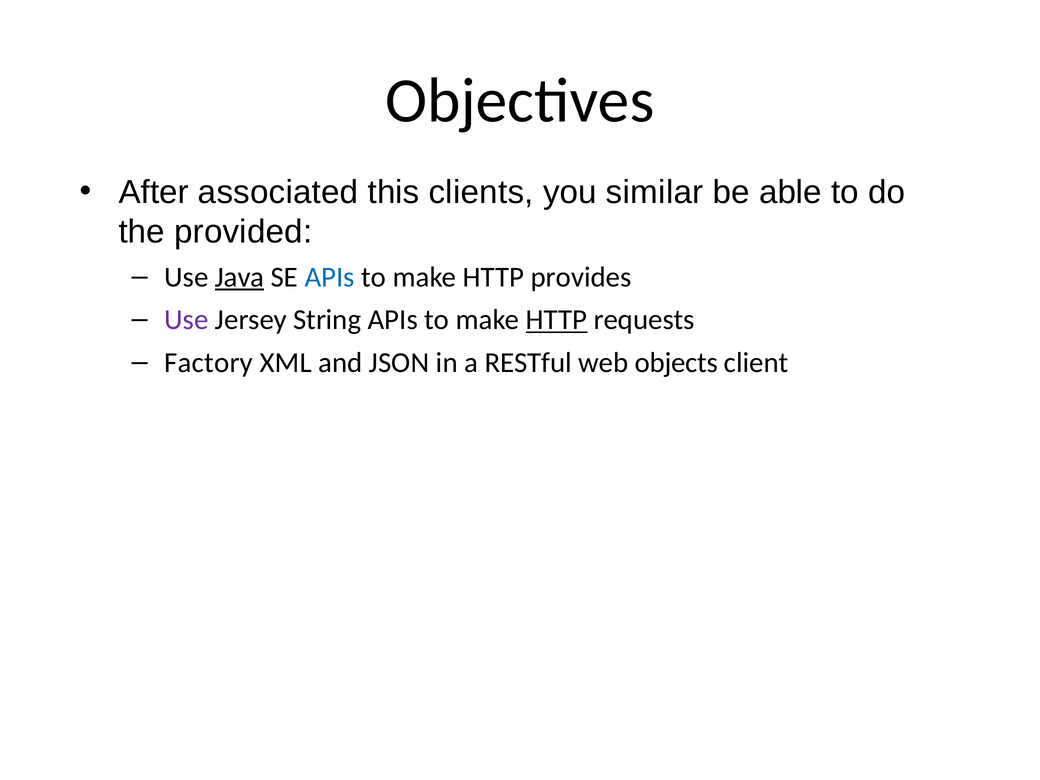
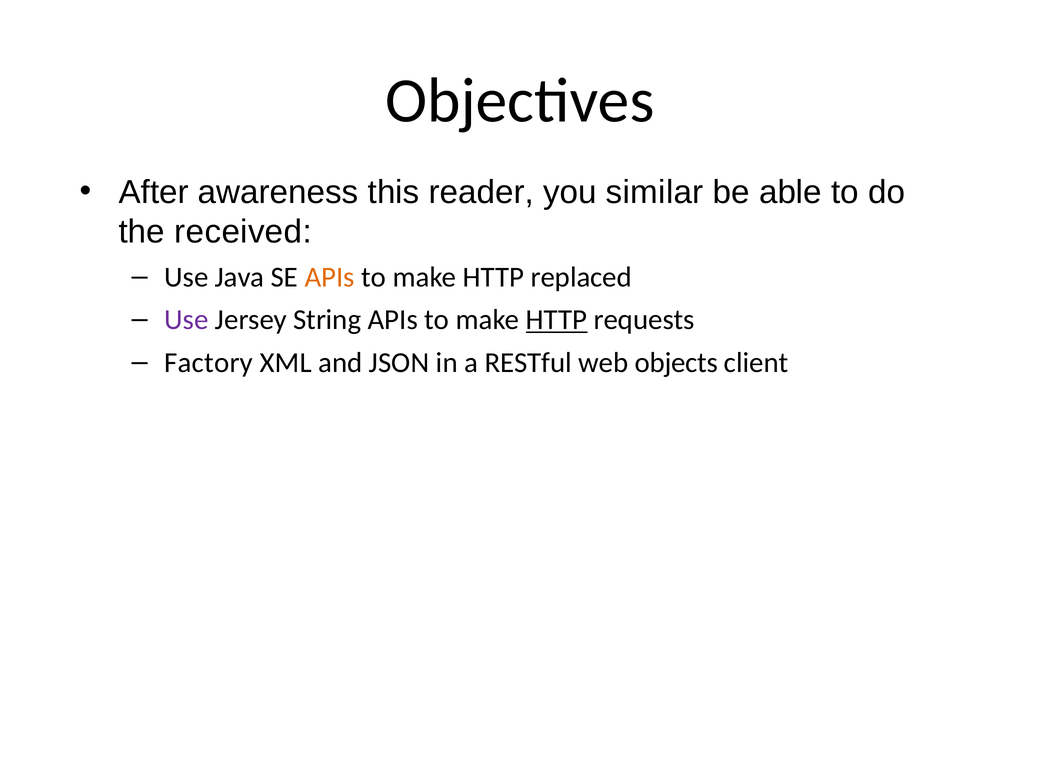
associated: associated -> awareness
clients: clients -> reader
provided: provided -> received
Java underline: present -> none
APIs at (330, 277) colour: blue -> orange
provides: provides -> replaced
